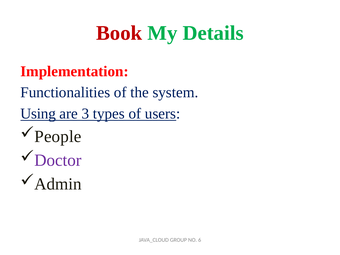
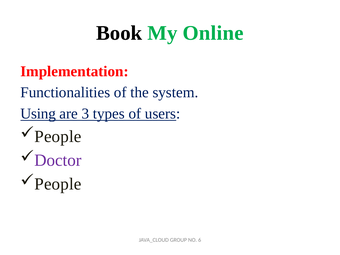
Book colour: red -> black
Details: Details -> Online
Admin at (58, 184): Admin -> People
